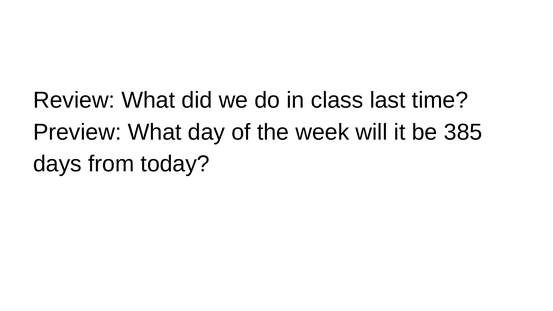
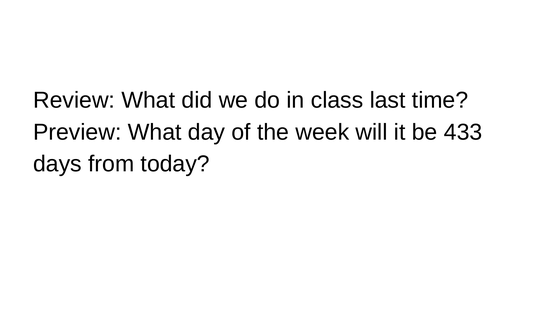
385: 385 -> 433
